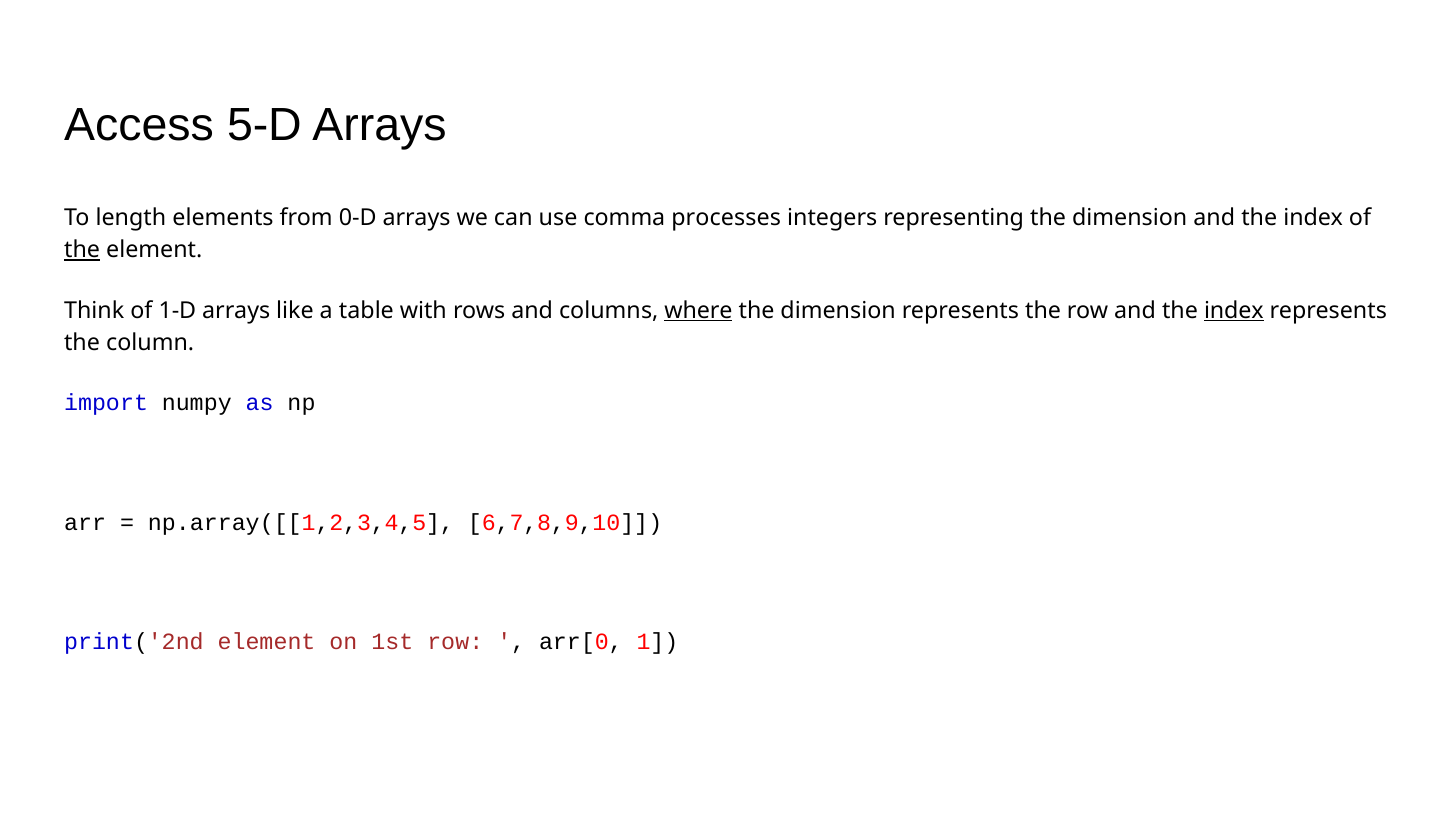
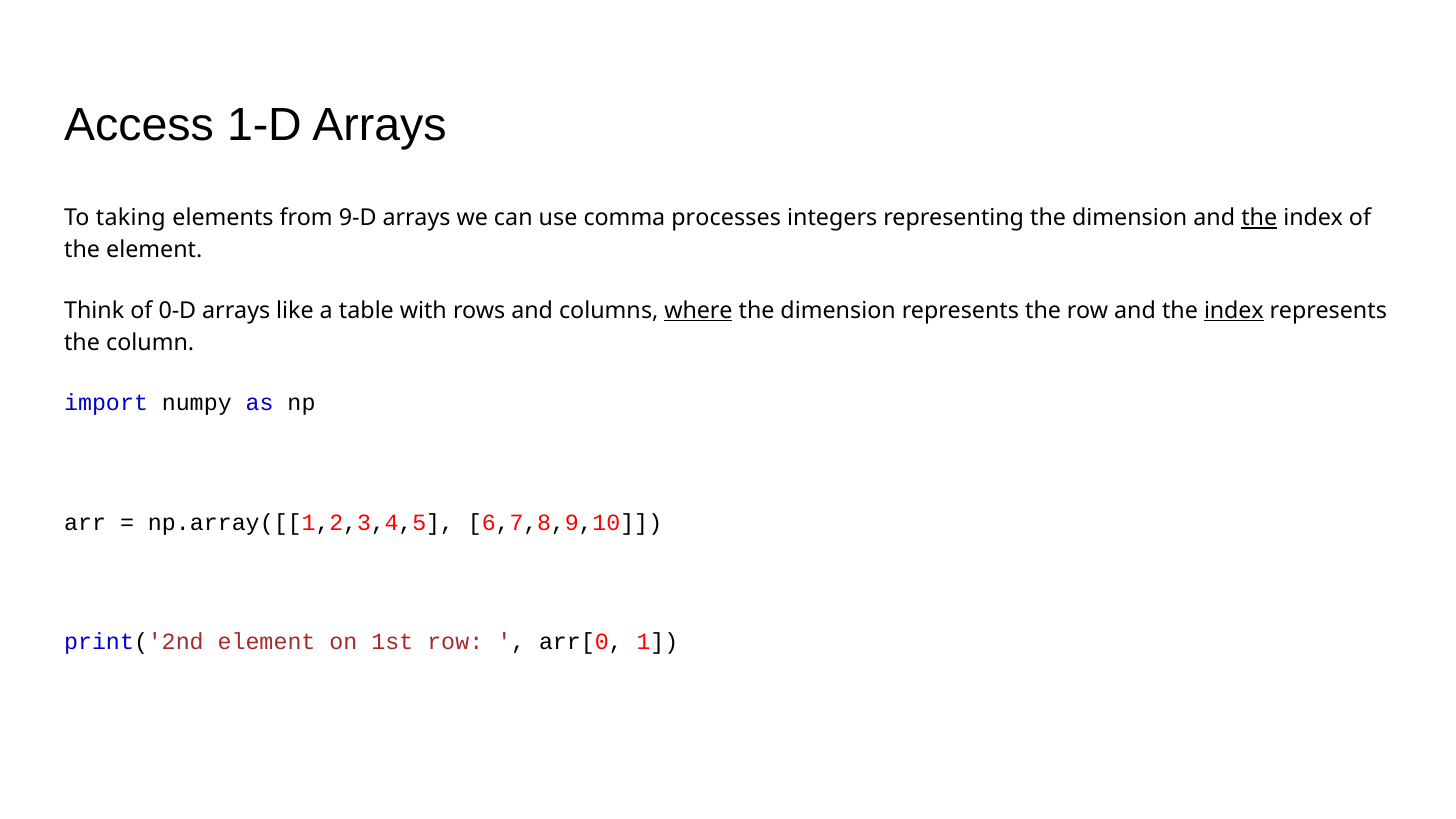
5-D: 5-D -> 1-D
length: length -> taking
0-D: 0-D -> 9-D
the at (1259, 218) underline: none -> present
the at (82, 250) underline: present -> none
1-D: 1-D -> 0-D
